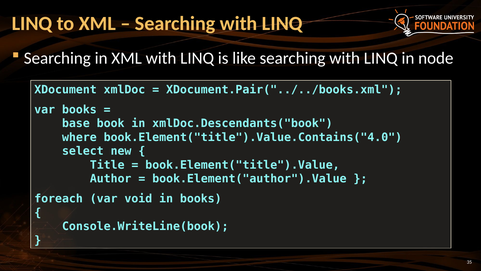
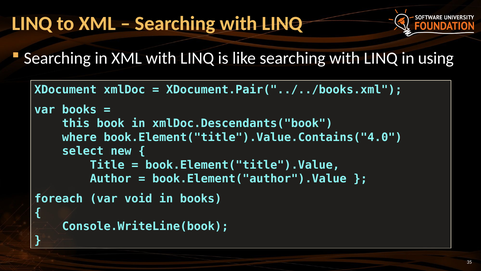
node: node -> using
base: base -> this
